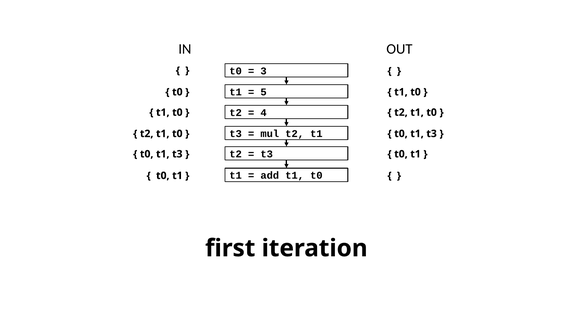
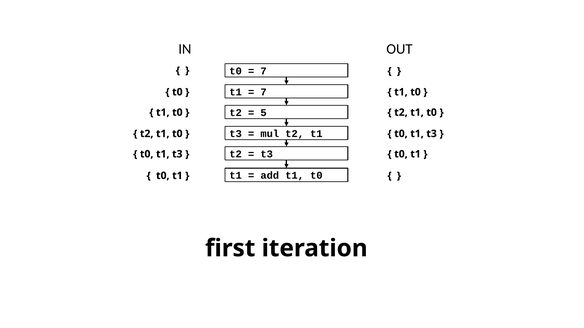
3 at (264, 71): 3 -> 7
5 at (264, 92): 5 -> 7
4: 4 -> 5
